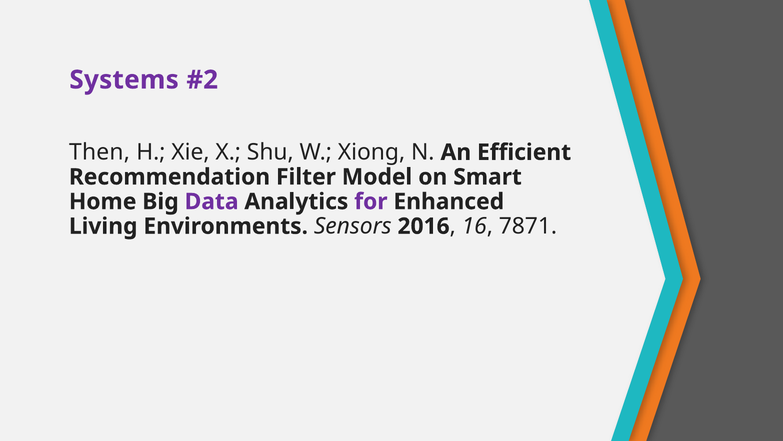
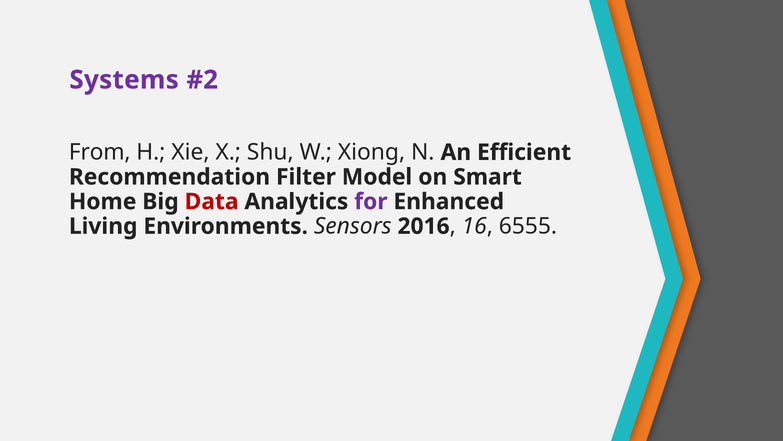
Then: Then -> From
Data colour: purple -> red
7871: 7871 -> 6555
